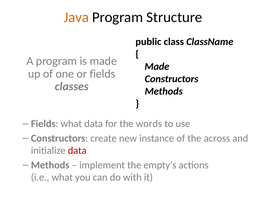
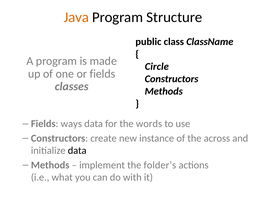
Made at (157, 67): Made -> Circle
Fields what: what -> ways
data at (77, 151) colour: red -> black
empty’s: empty’s -> folder’s
